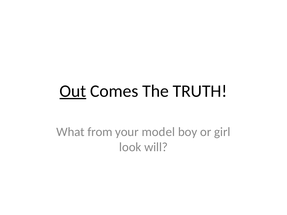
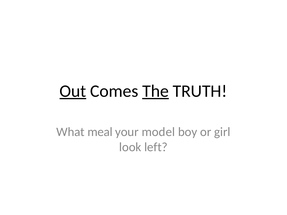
The underline: none -> present
from: from -> meal
will: will -> left
